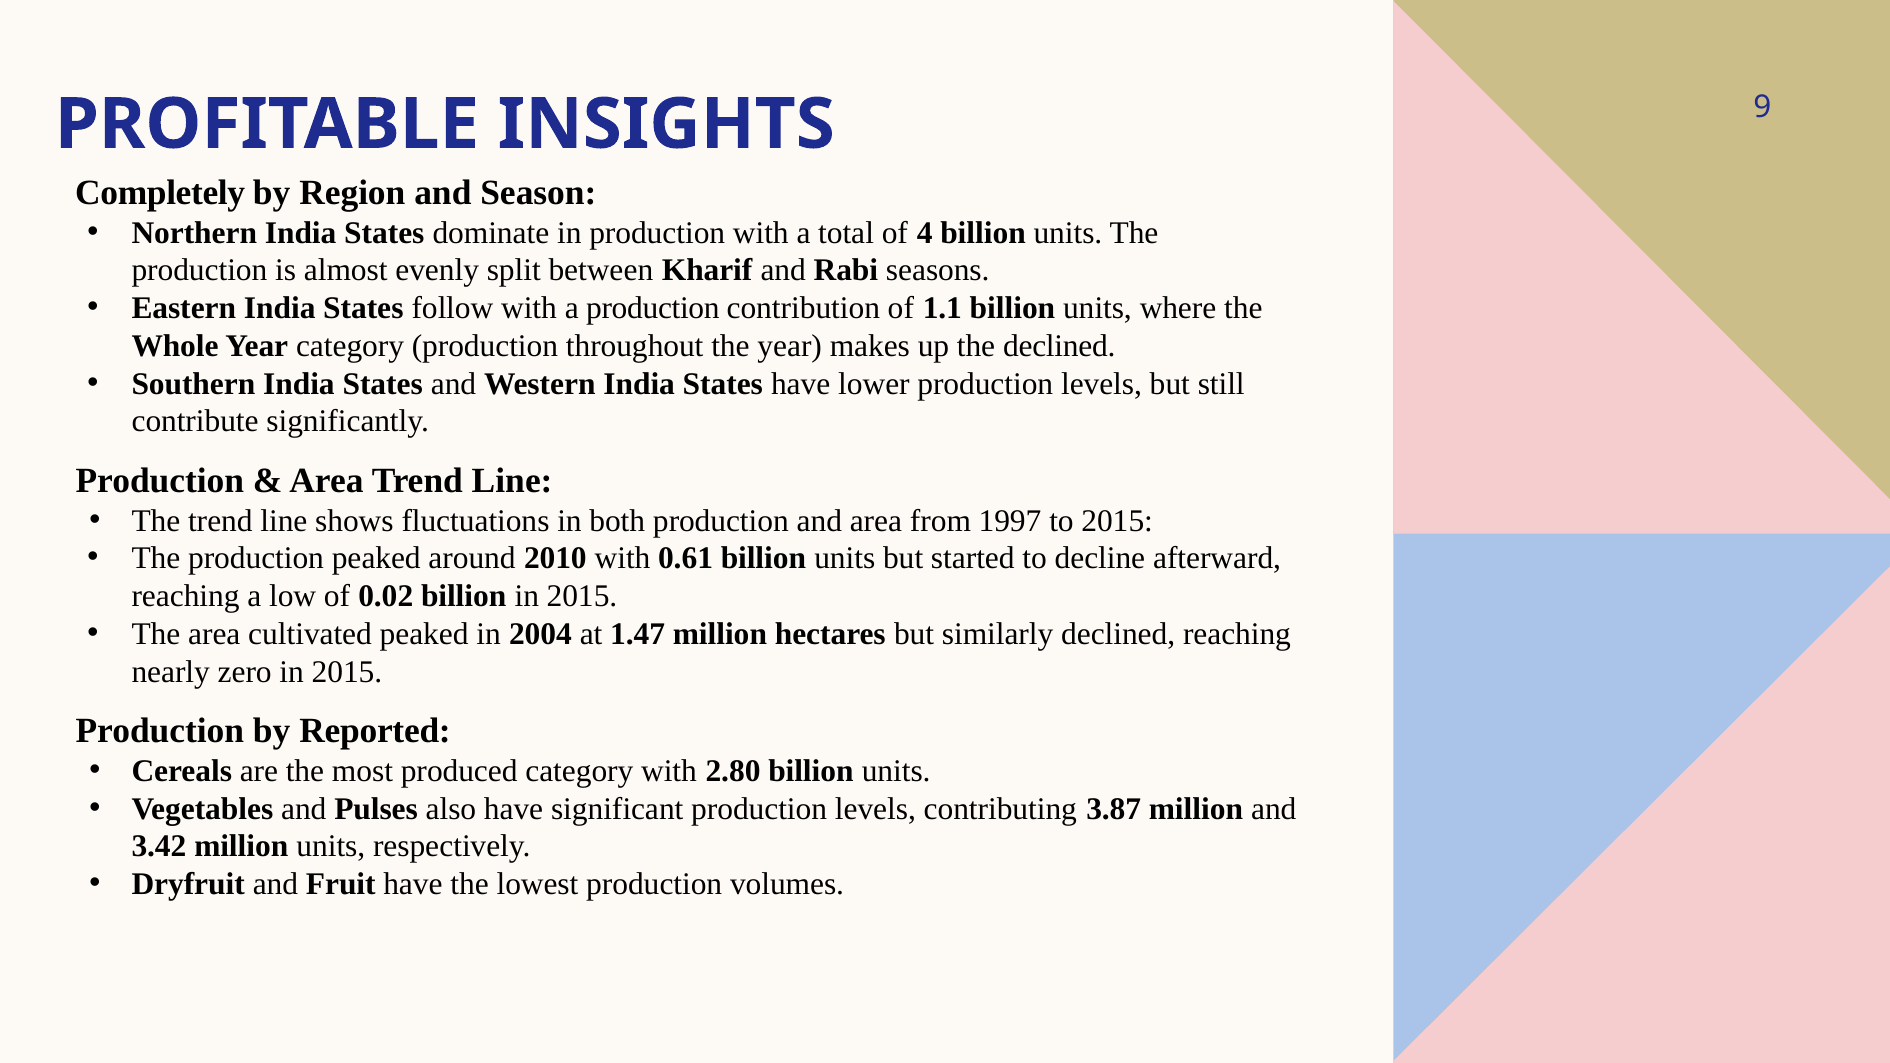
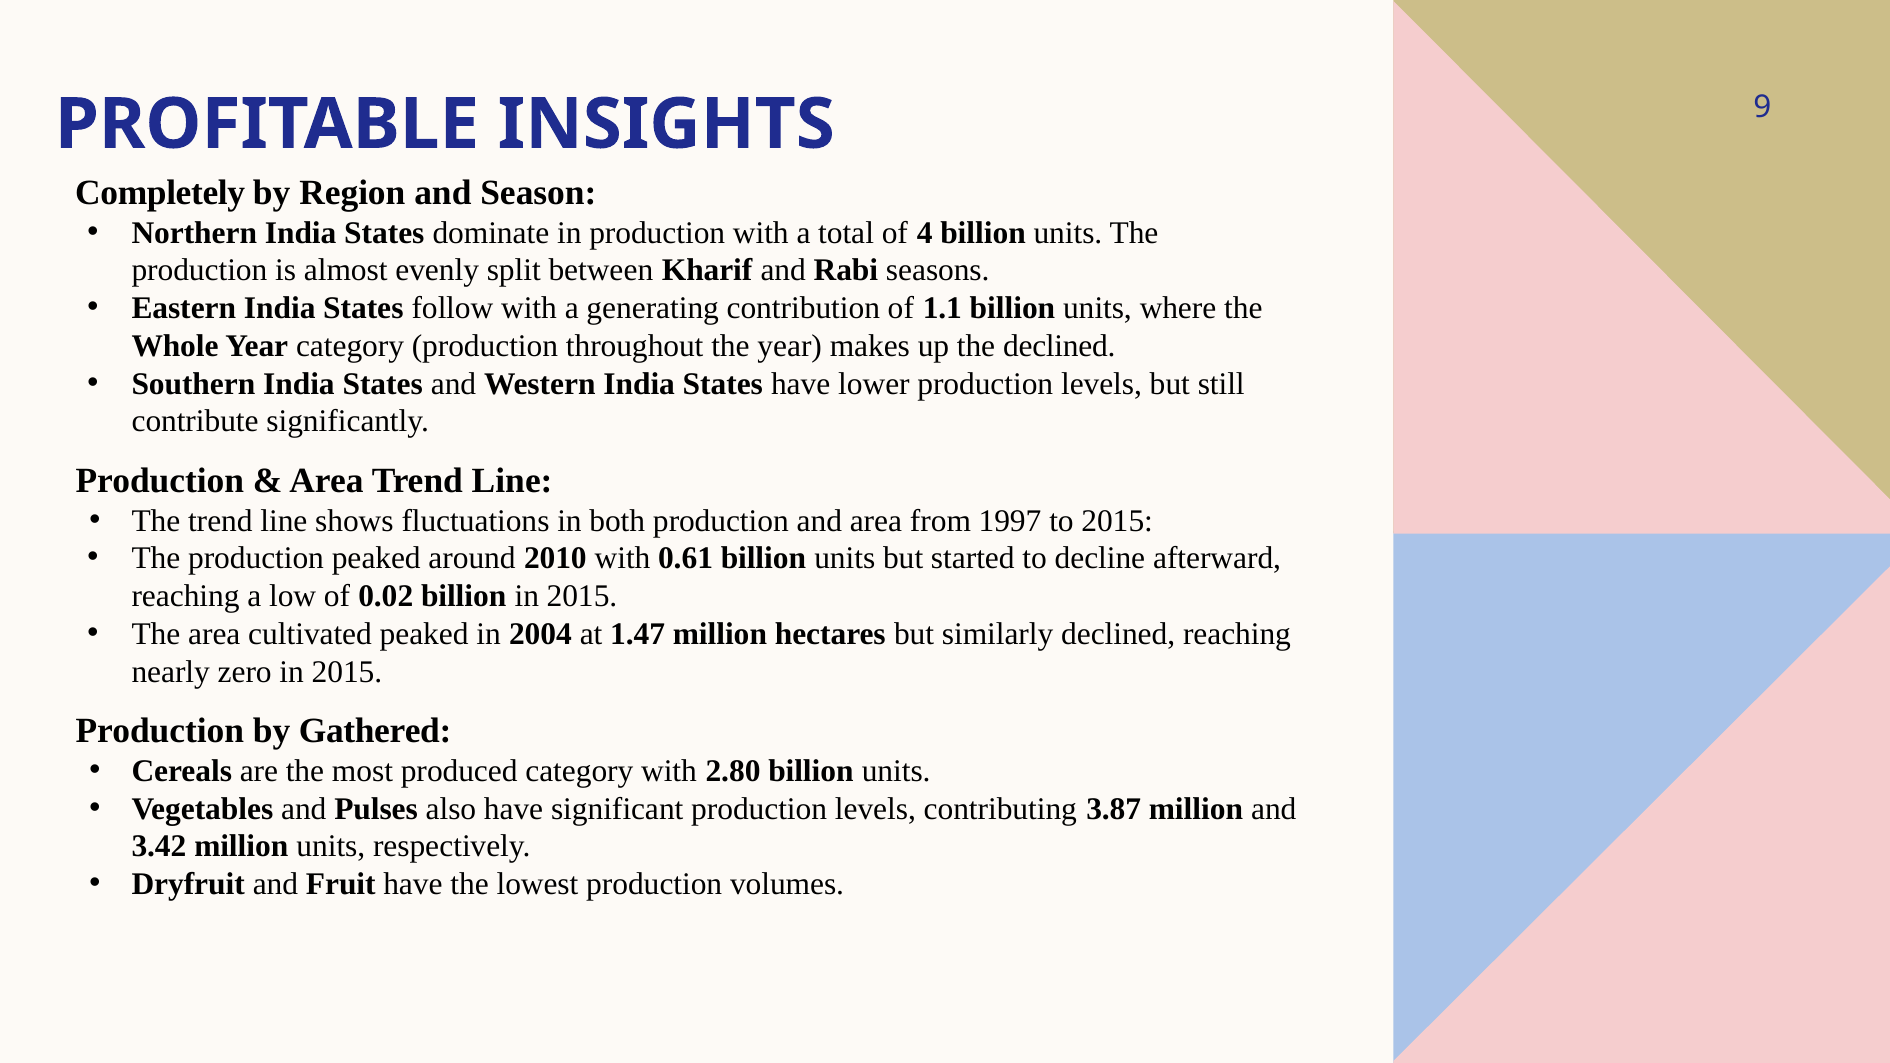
a production: production -> generating
Reported: Reported -> Gathered
